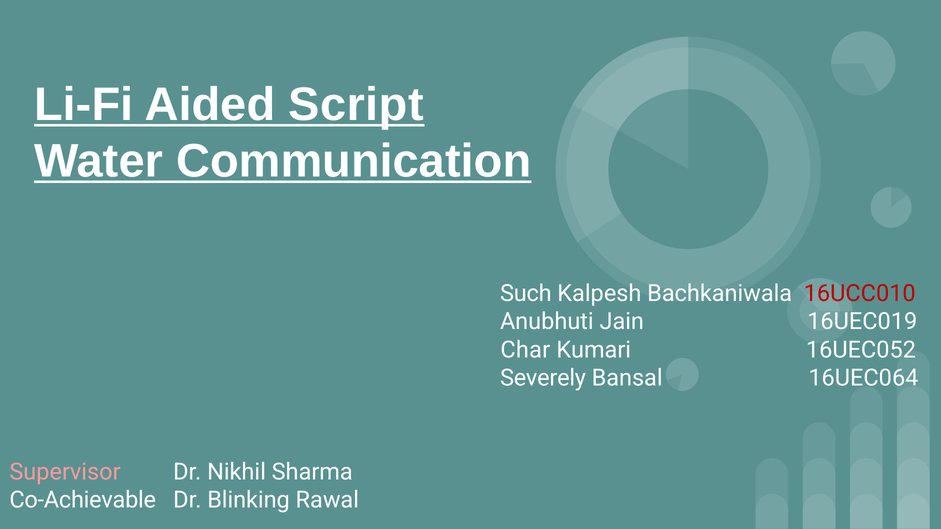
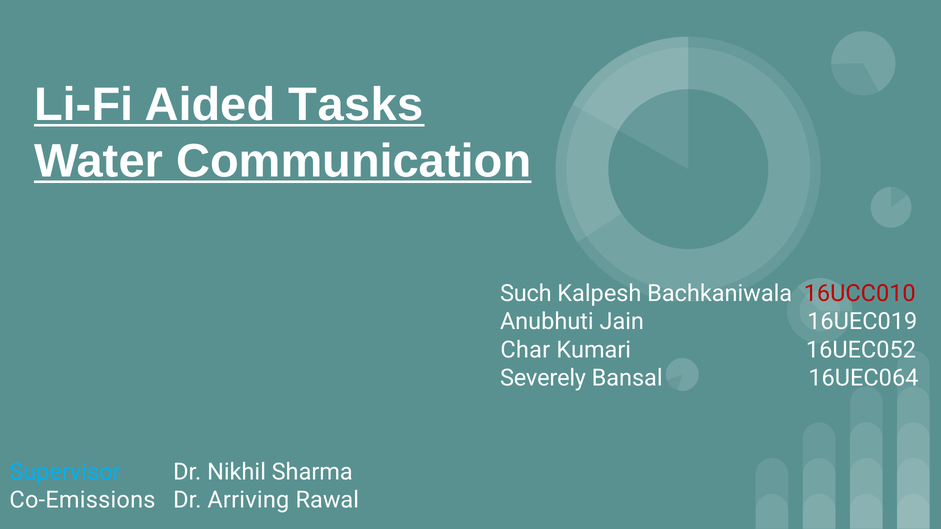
Script: Script -> Tasks
Supervisor colour: pink -> light blue
Co-Achievable: Co-Achievable -> Co-Emissions
Blinking: Blinking -> Arriving
